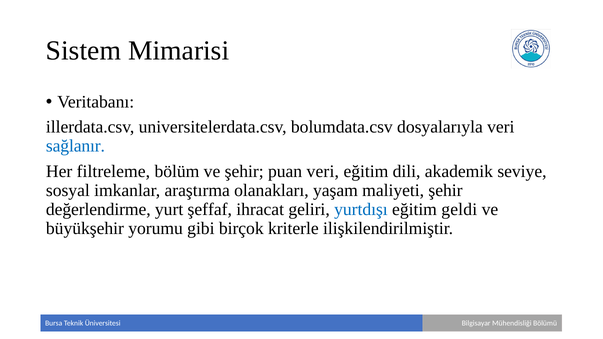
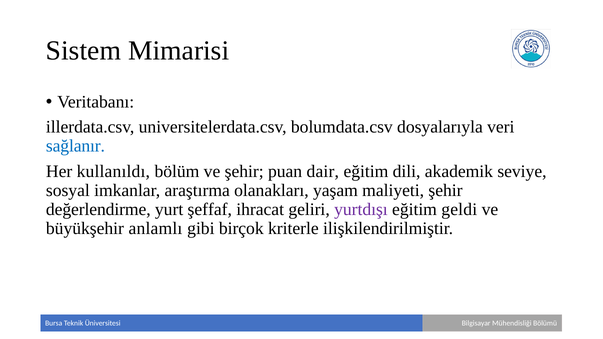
filtreleme: filtreleme -> kullanıldı
puan veri: veri -> dair
yurtdışı colour: blue -> purple
yorumu: yorumu -> anlamlı
